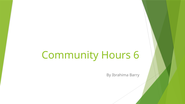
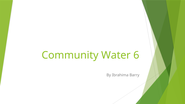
Hours: Hours -> Water
